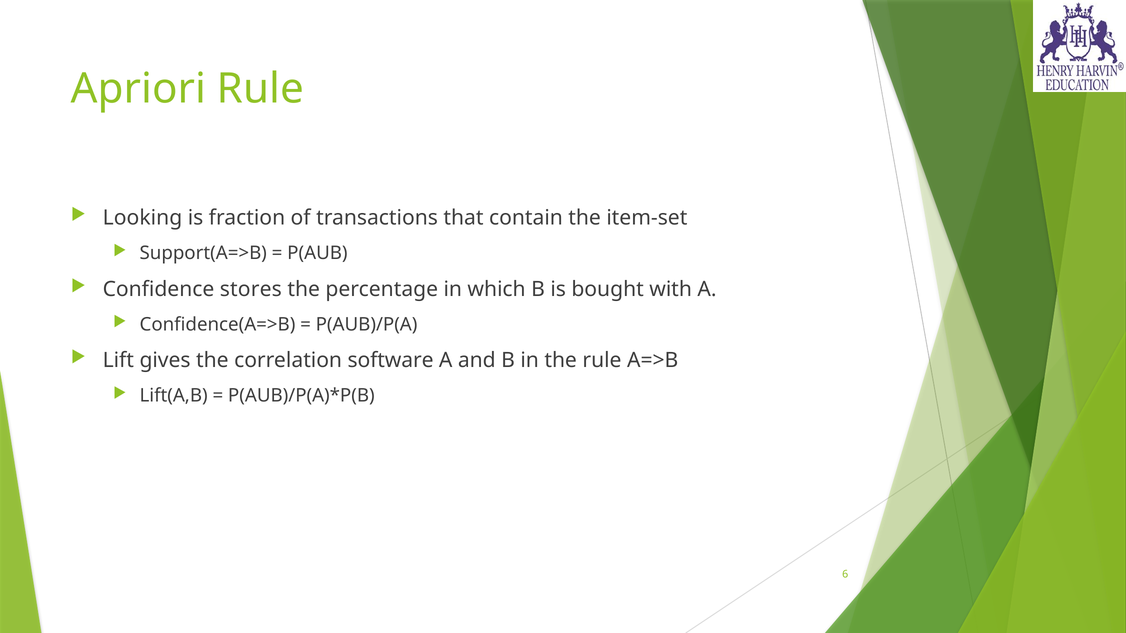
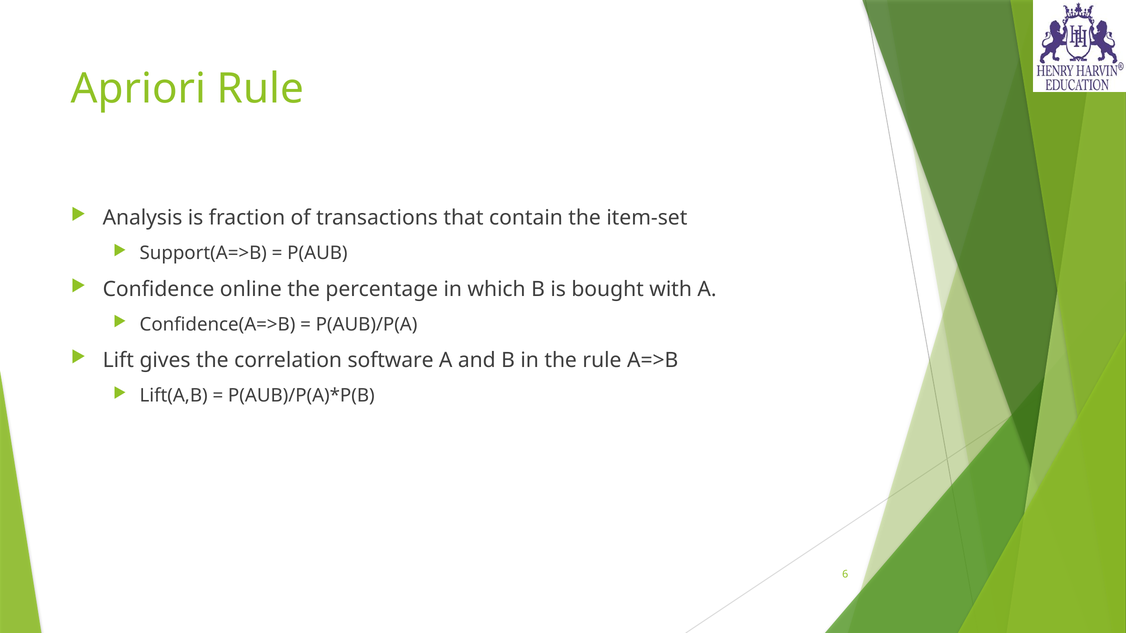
Looking: Looking -> Analysis
stores: stores -> online
